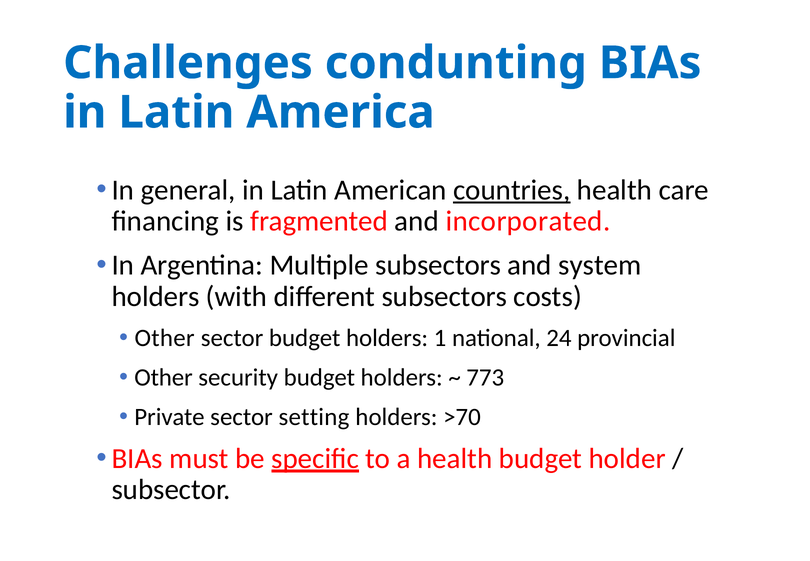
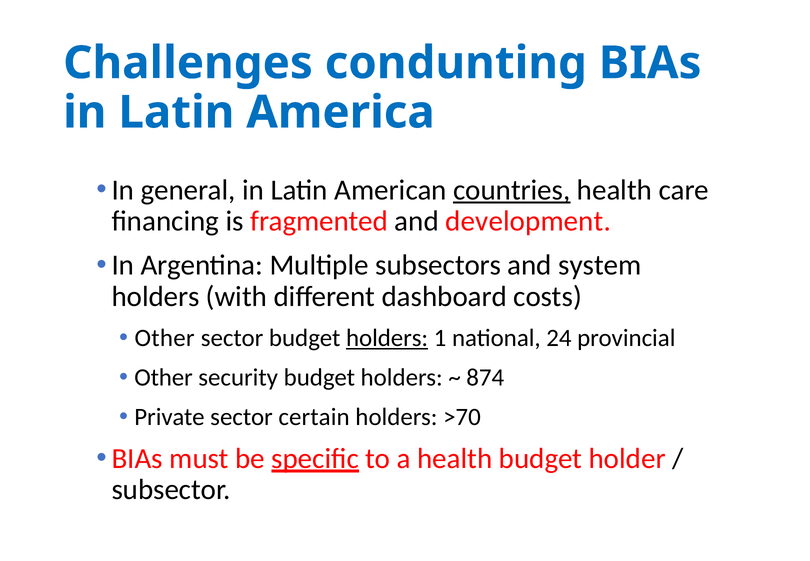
incorporated: incorporated -> development
different subsectors: subsectors -> dashboard
holders at (387, 338) underline: none -> present
773: 773 -> 874
setting: setting -> certain
